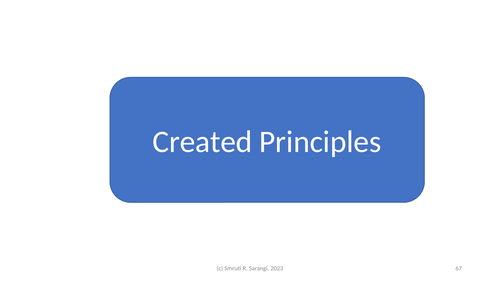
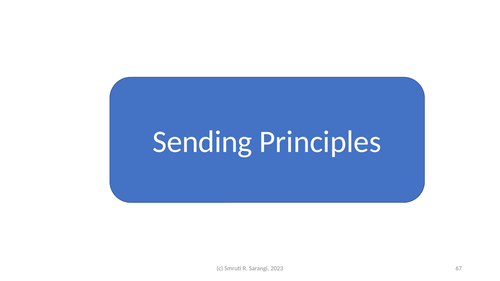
Created: Created -> Sending
